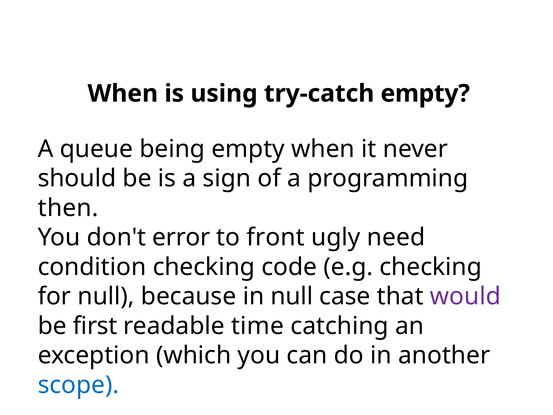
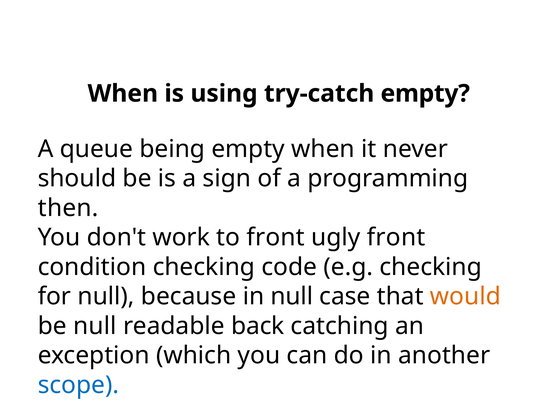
error: error -> work
ugly need: need -> front
would colour: purple -> orange
be first: first -> null
time: time -> back
